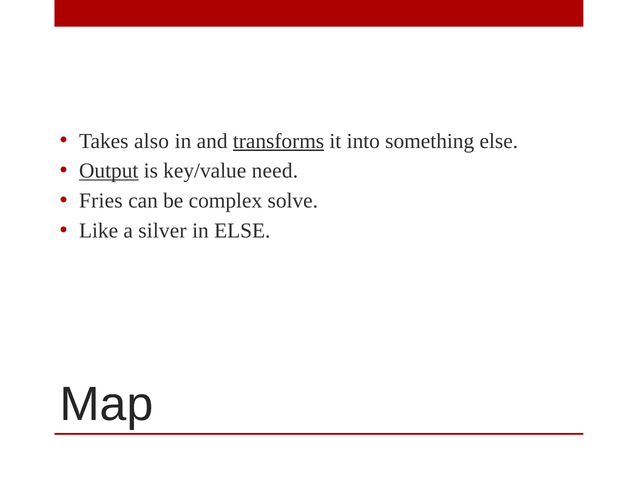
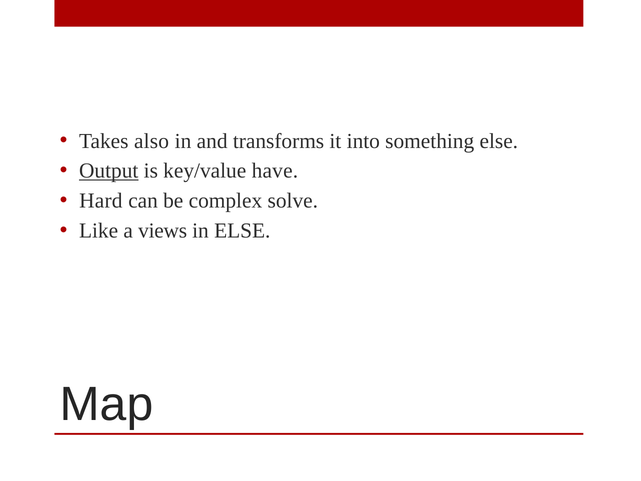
transforms underline: present -> none
need: need -> have
Fries: Fries -> Hard
silver: silver -> views
